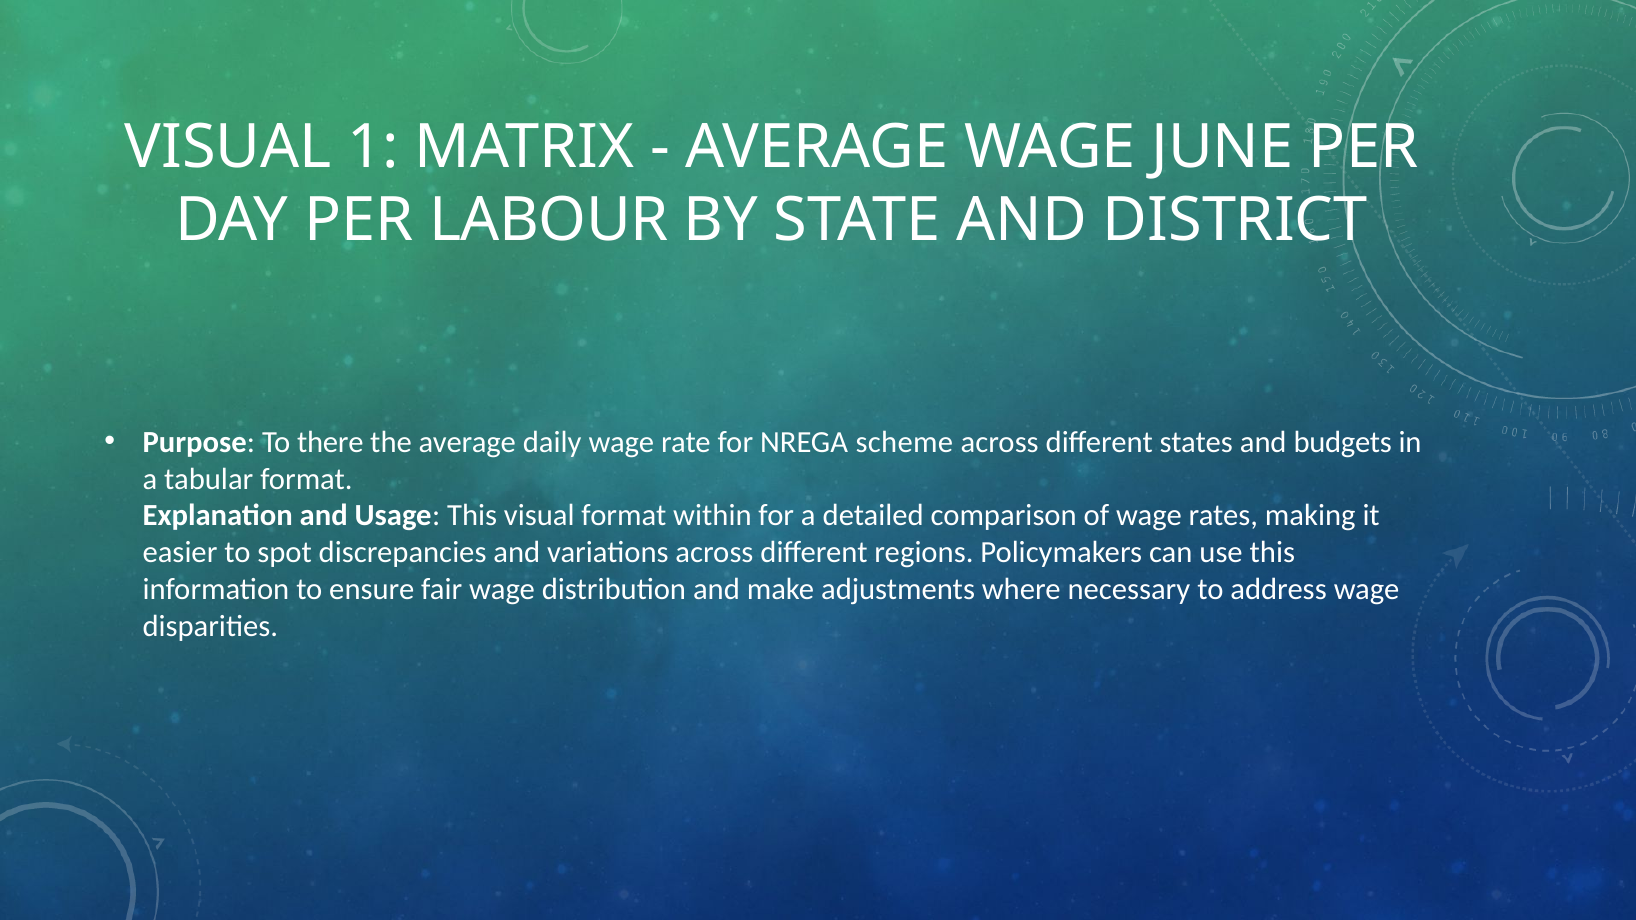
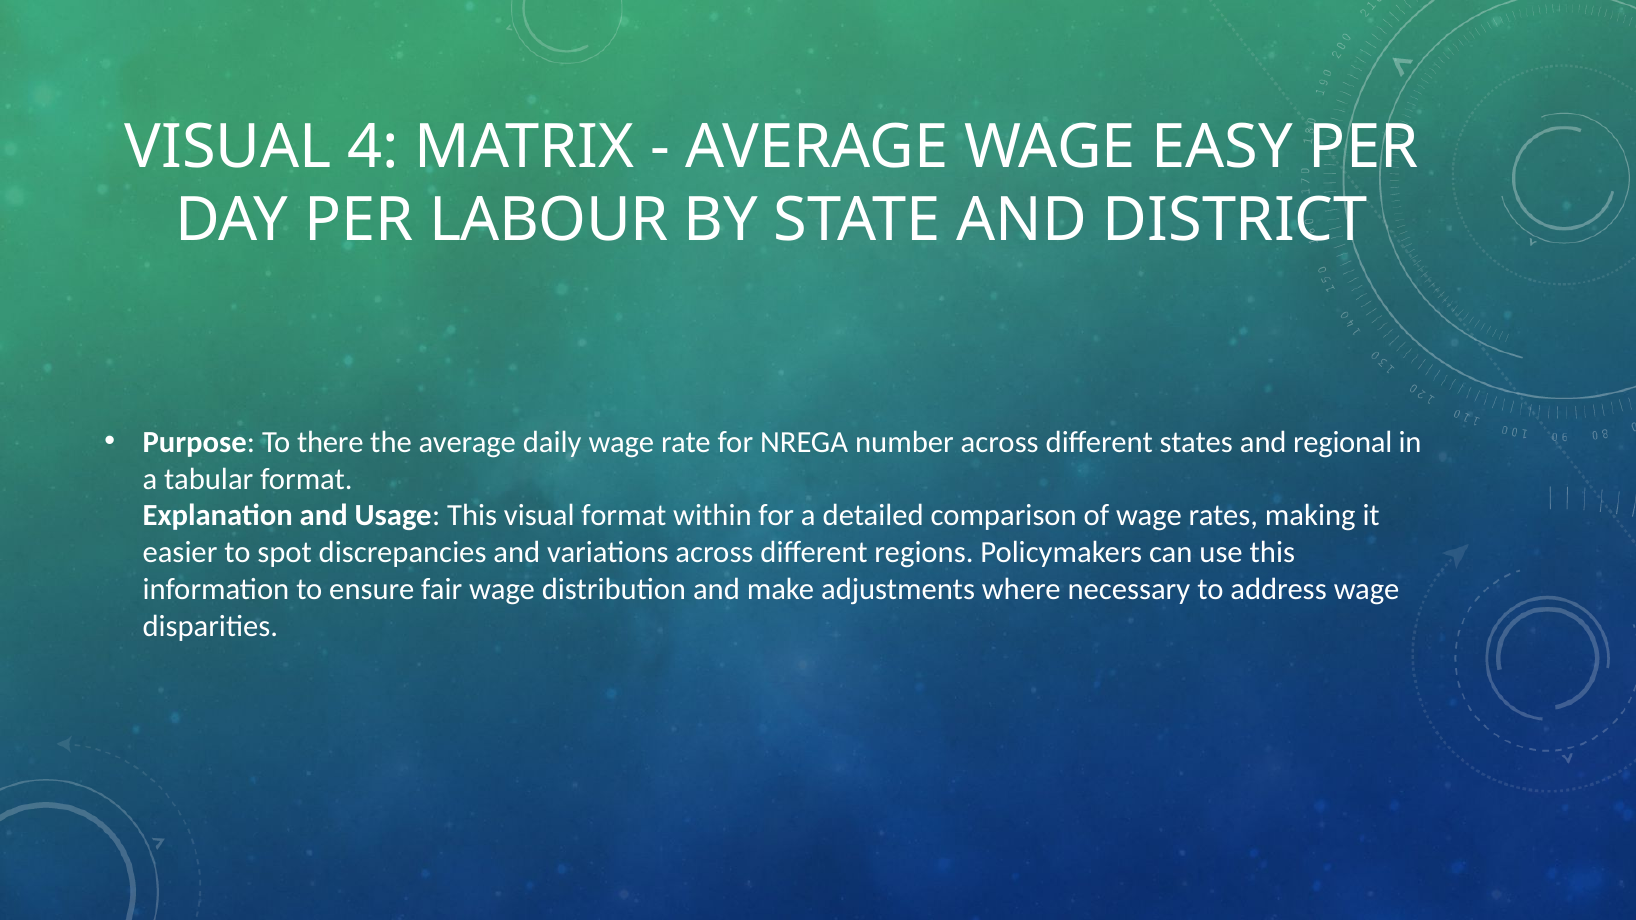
1: 1 -> 4
JUNE: JUNE -> EASY
scheme: scheme -> number
budgets: budgets -> regional
